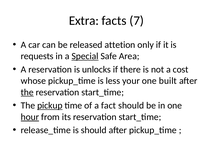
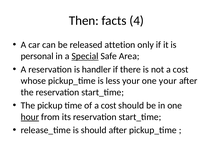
Extra: Extra -> Then
7: 7 -> 4
requests: requests -> personal
unlocks: unlocks -> handler
one built: built -> your
the at (27, 92) underline: present -> none
pickup underline: present -> none
of a fact: fact -> cost
